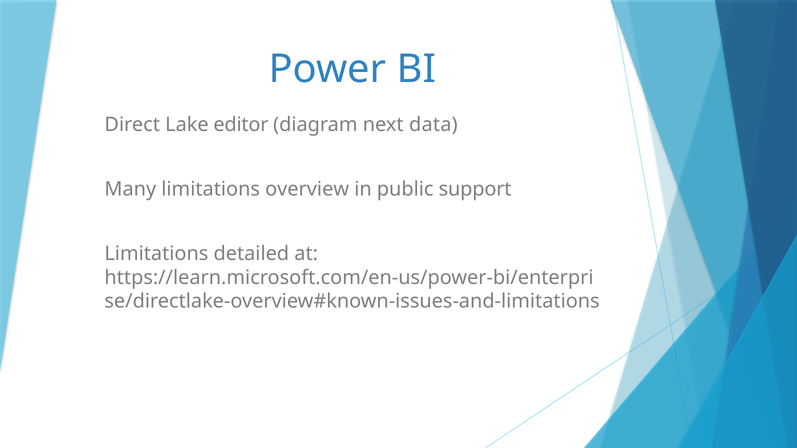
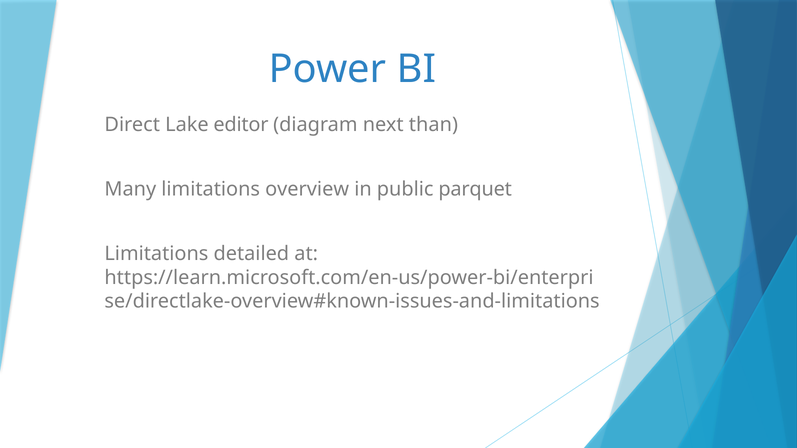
data: data -> than
support: support -> parquet
